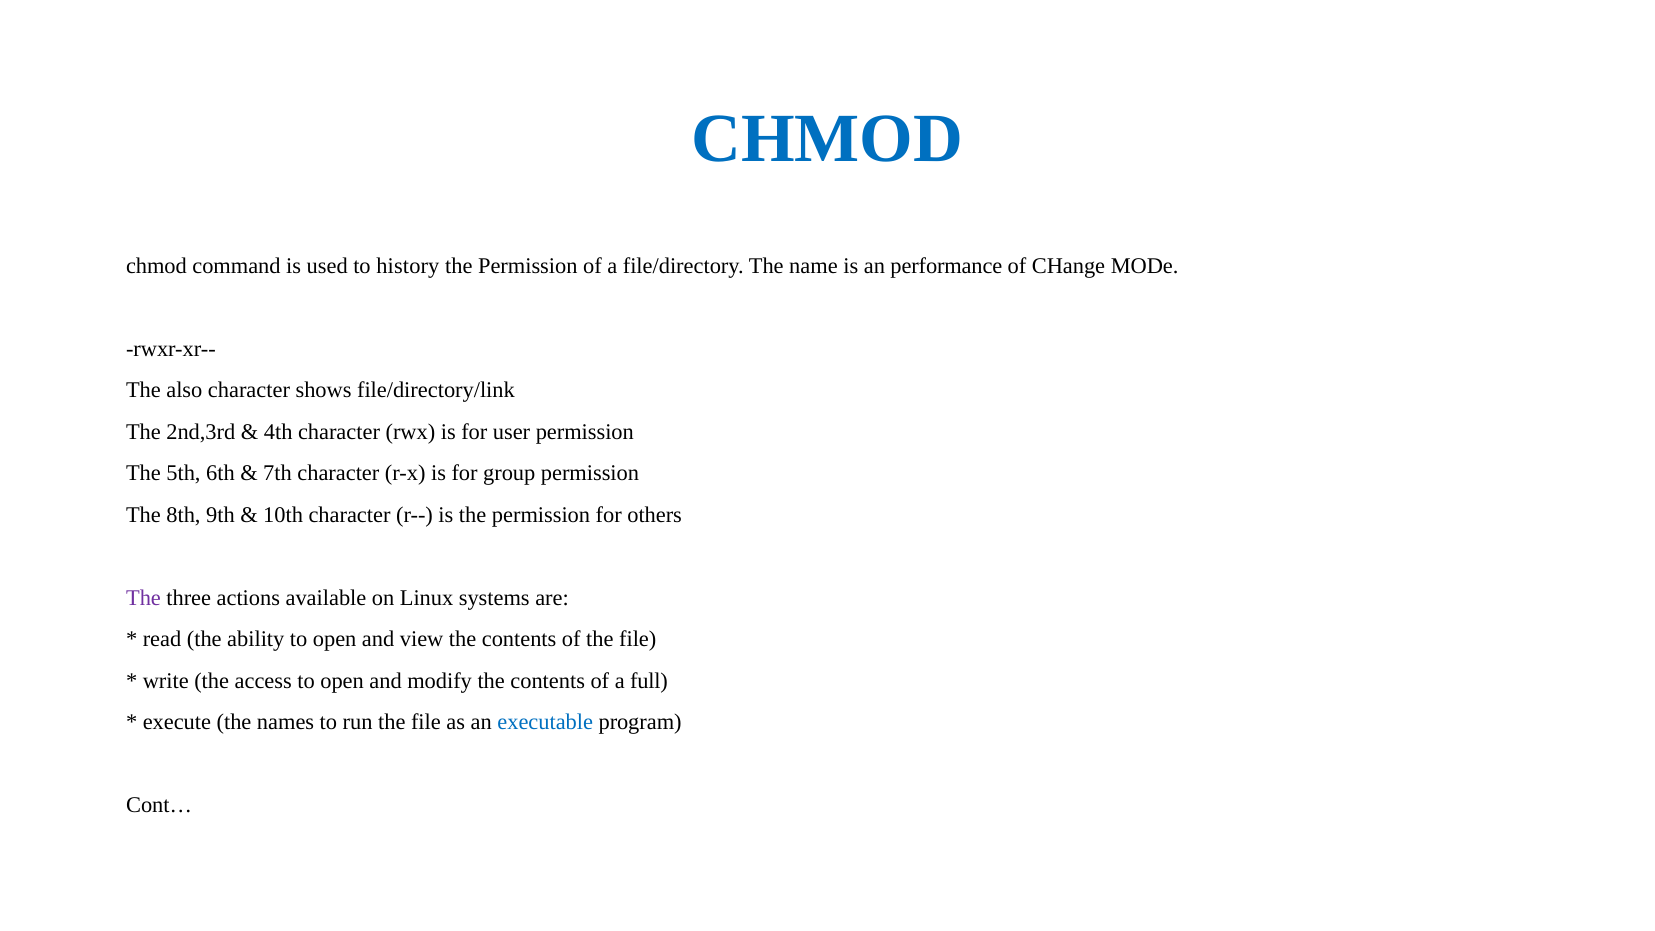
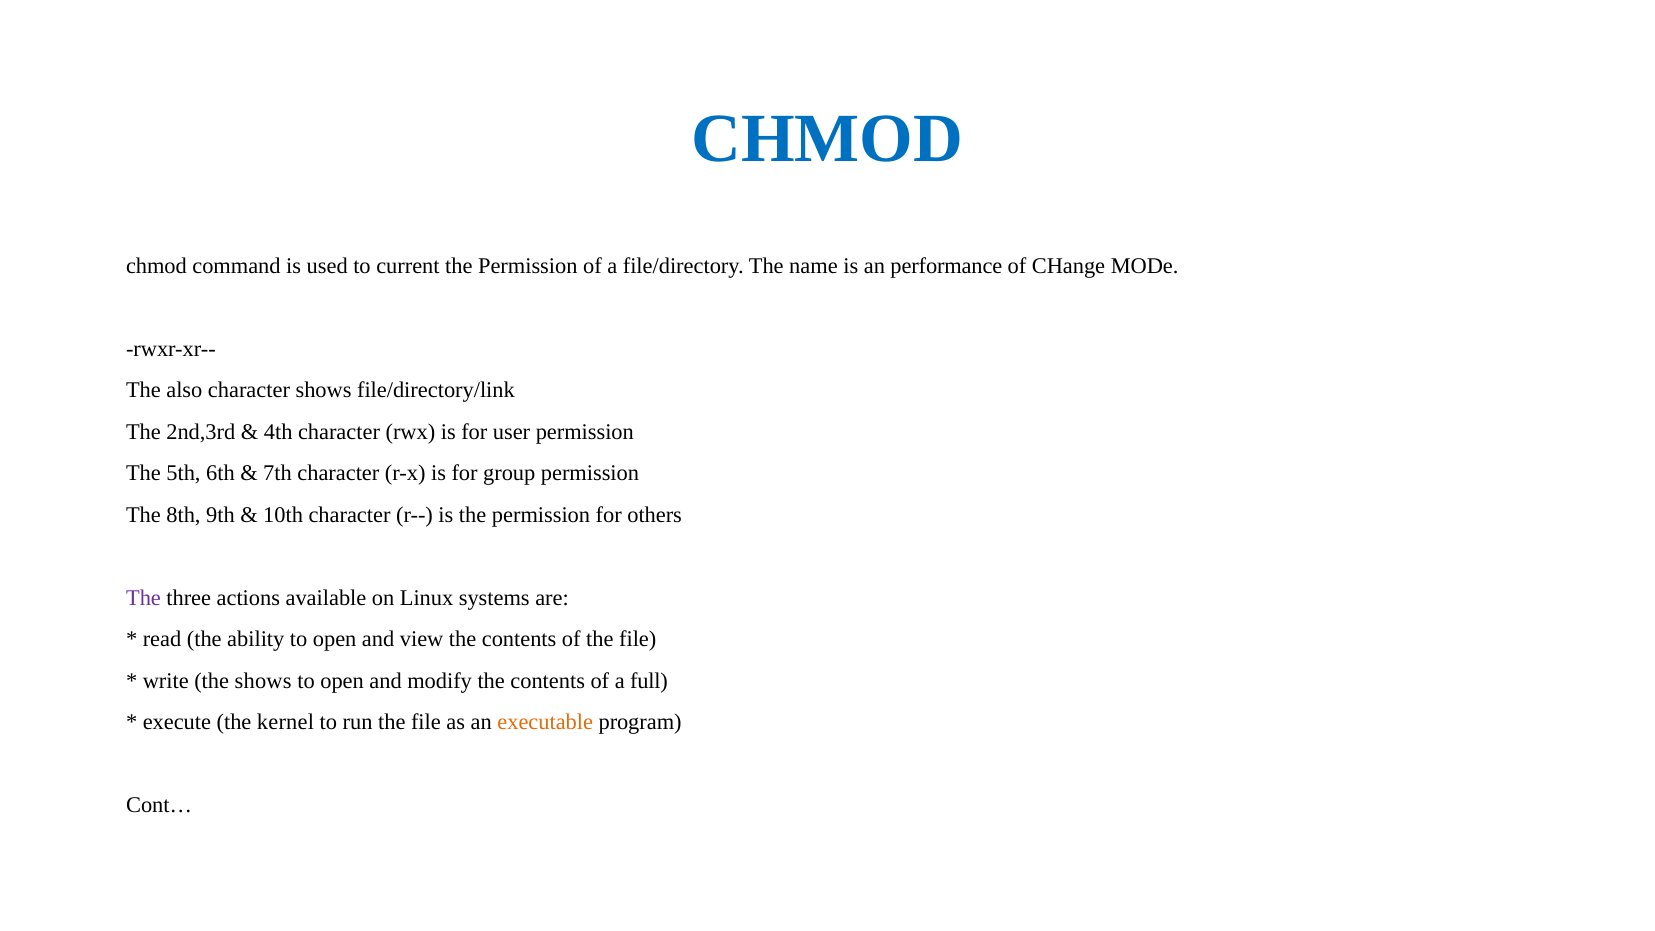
history: history -> current
the access: access -> shows
names: names -> kernel
executable colour: blue -> orange
